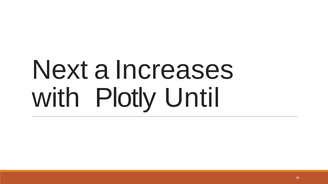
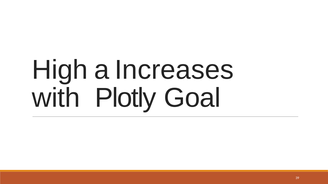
Next: Next -> High
Until: Until -> Goal
